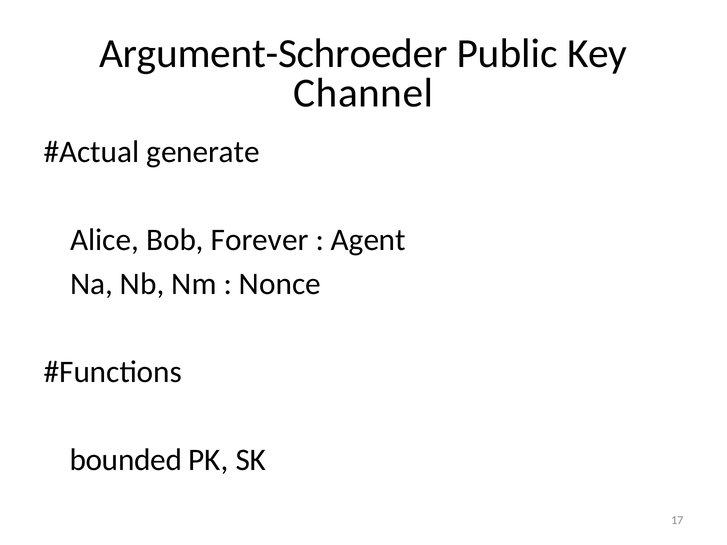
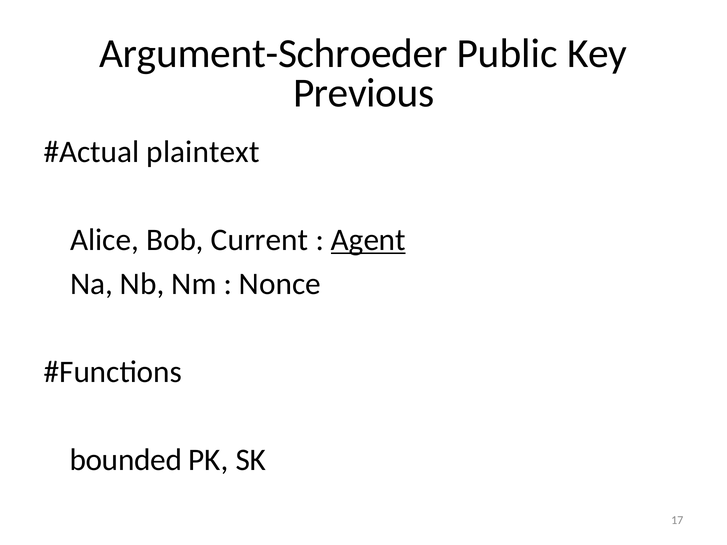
Channel: Channel -> Previous
generate: generate -> plaintext
Forever: Forever -> Current
Agent underline: none -> present
